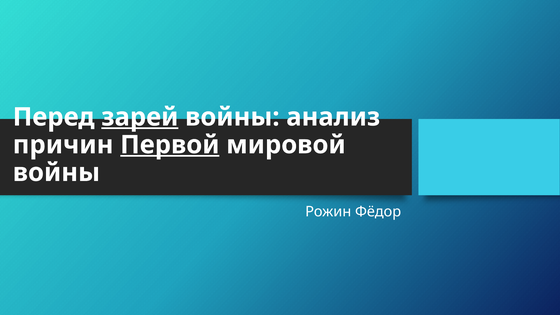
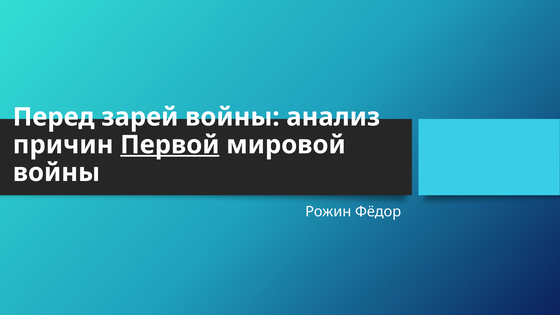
зарей underline: present -> none
